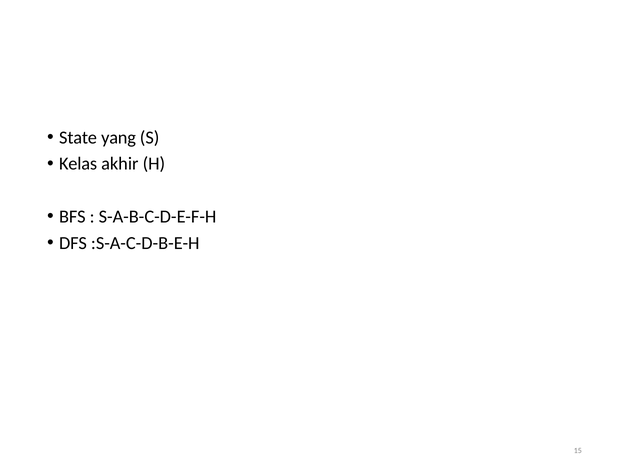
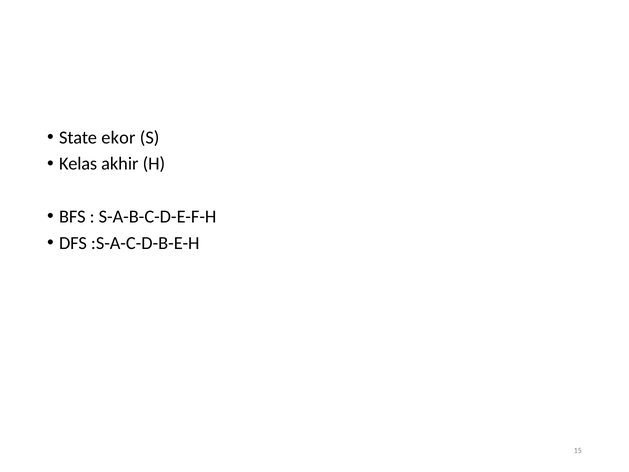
yang: yang -> ekor
